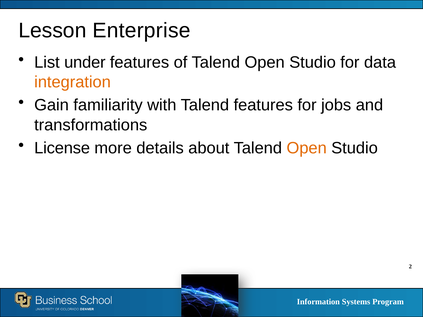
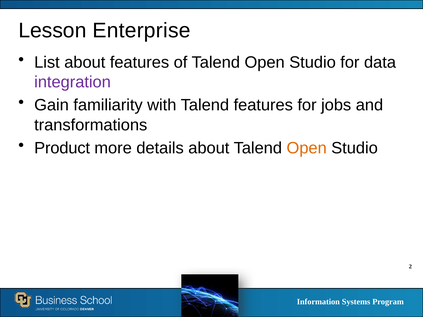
List under: under -> about
integration colour: orange -> purple
License: License -> Product
